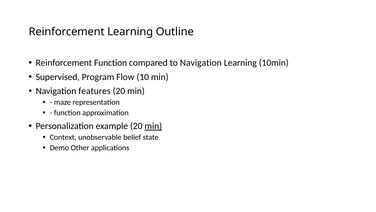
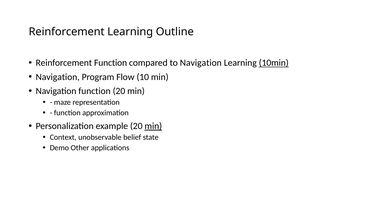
10min underline: none -> present
Supervised at (58, 77): Supervised -> Navigation
Navigation features: features -> function
